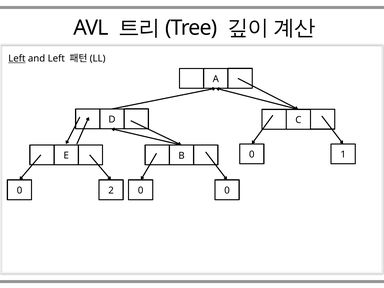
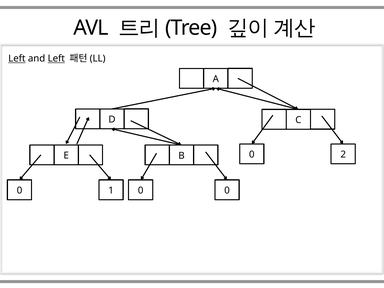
Left at (56, 59) underline: none -> present
1: 1 -> 2
2: 2 -> 1
